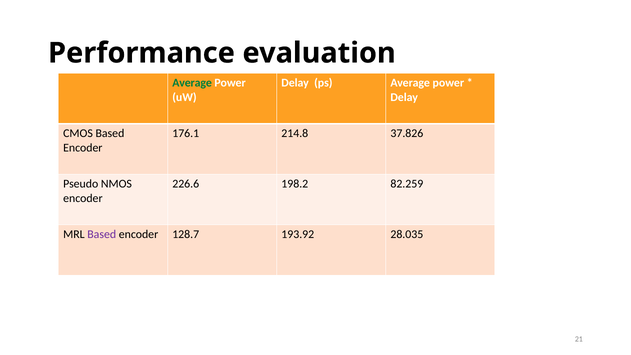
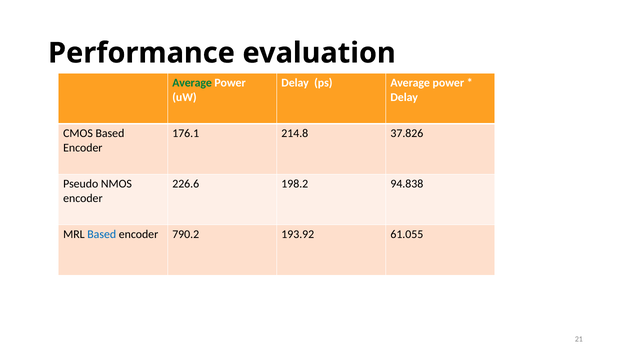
82.259: 82.259 -> 94.838
Based at (102, 234) colour: purple -> blue
128.7: 128.7 -> 790.2
28.035: 28.035 -> 61.055
